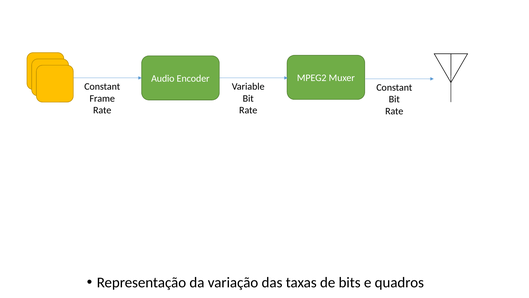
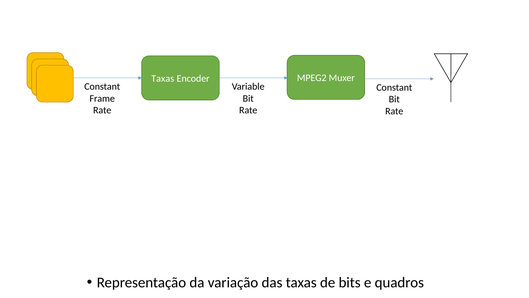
Audio at (163, 78): Audio -> Taxas
